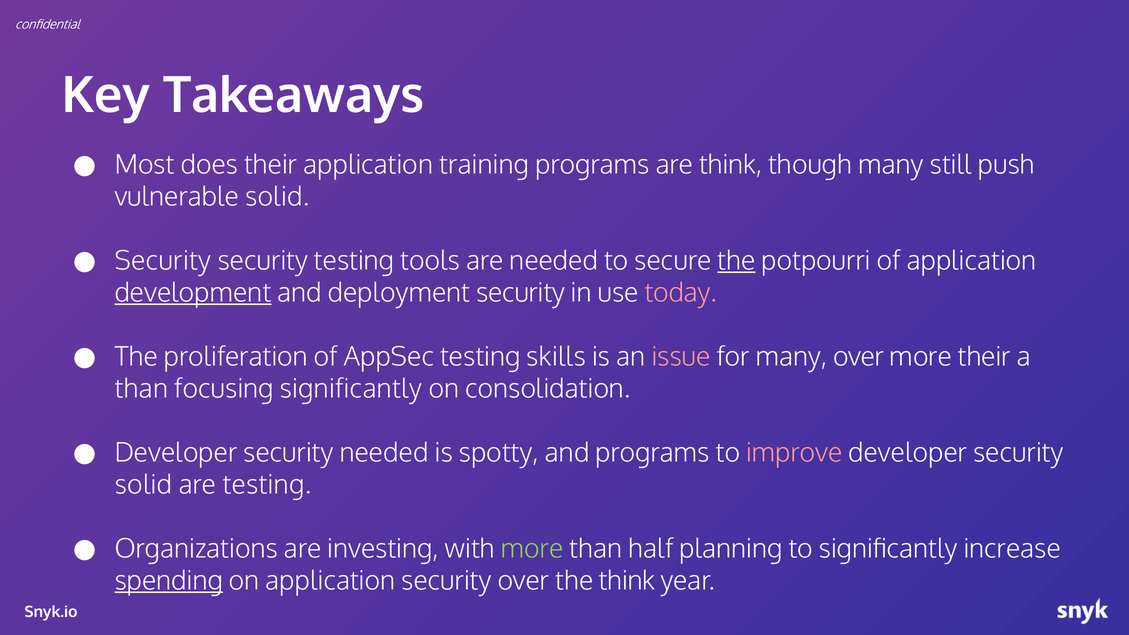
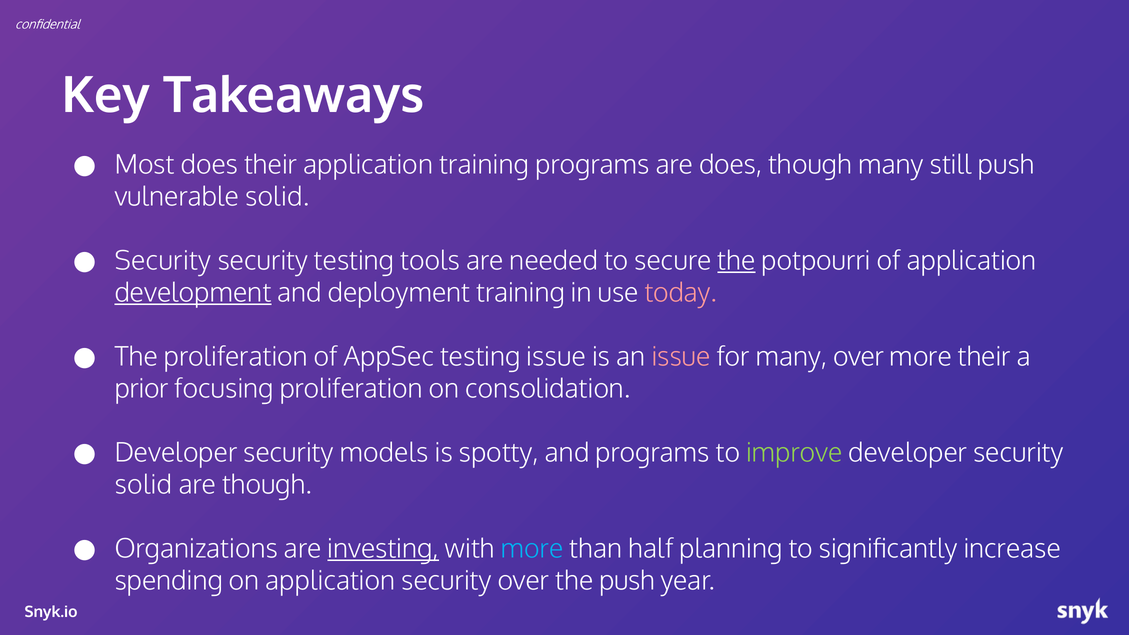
are think: think -> does
deployment security: security -> training
testing skills: skills -> issue
than at (141, 389): than -> prior
focusing significantly: significantly -> proliferation
security needed: needed -> models
improve colour: pink -> light green
are testing: testing -> though
investing underline: none -> present
more at (532, 549) colour: light green -> light blue
spending underline: present -> none
the think: think -> push
